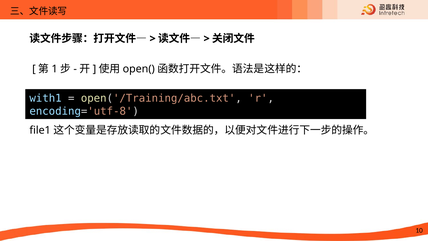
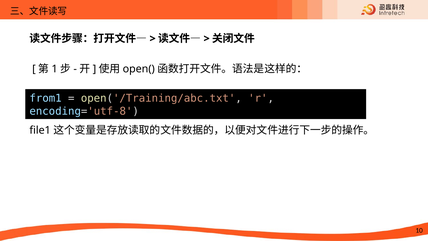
with1: with1 -> from1
